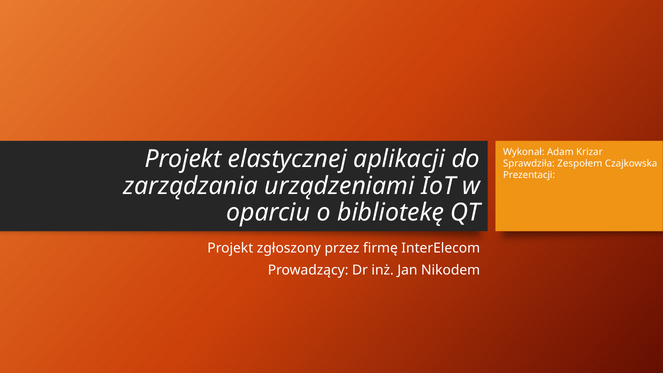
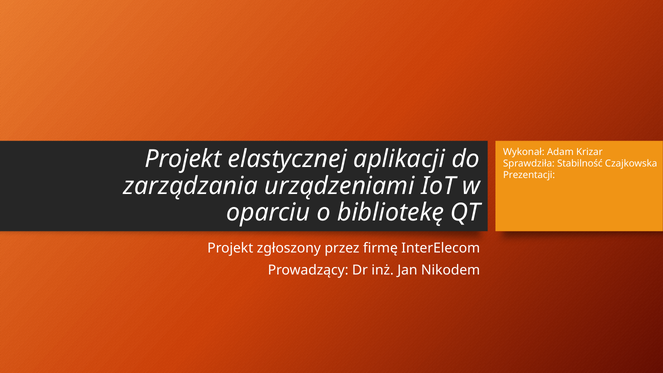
Zespołem: Zespołem -> Stabilność
